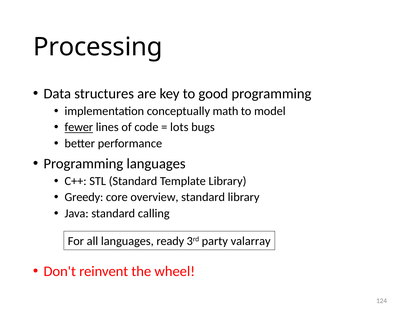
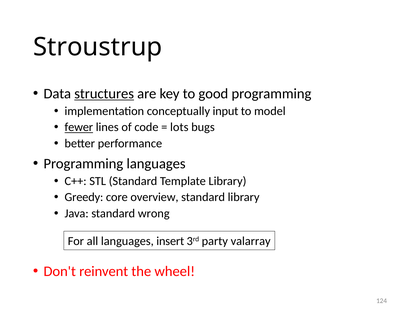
Processing: Processing -> Stroustrup
structures underline: none -> present
math: math -> input
calling: calling -> wrong
ready: ready -> insert
